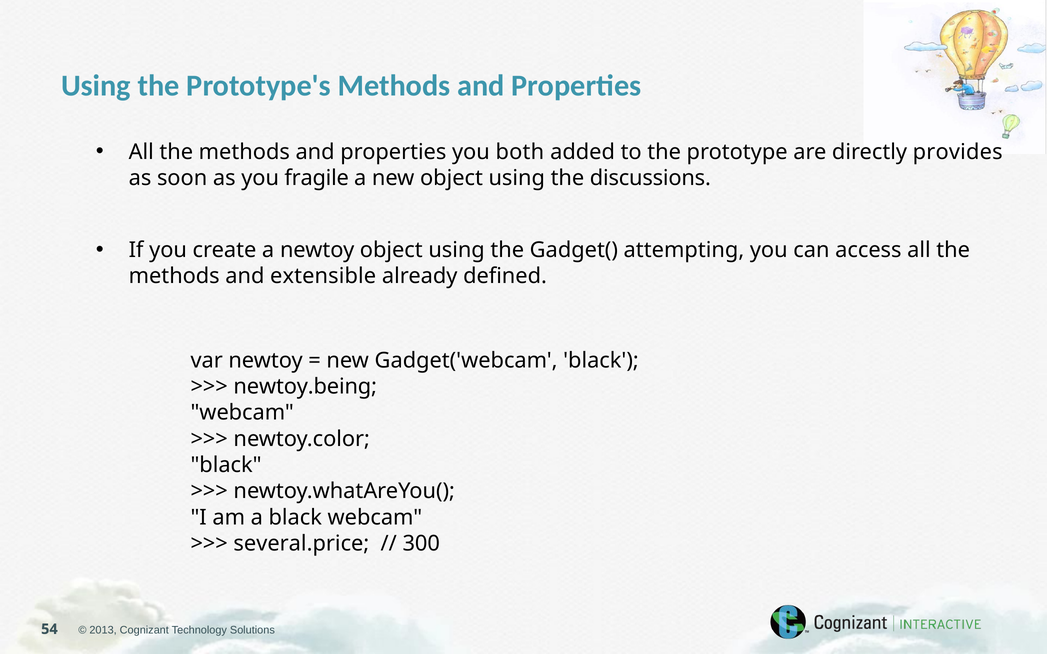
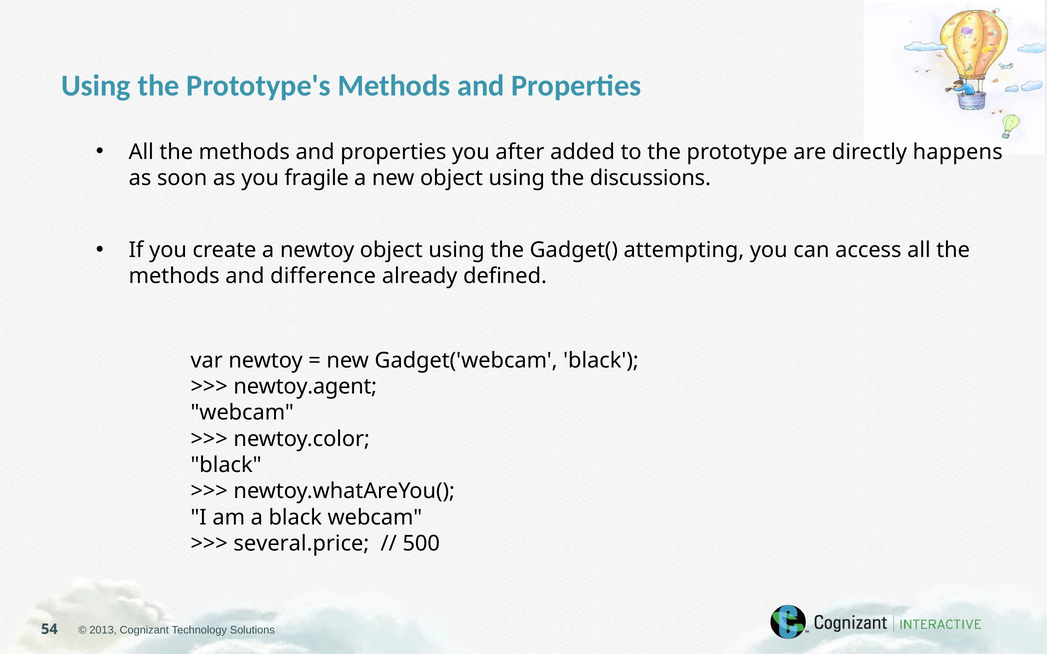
both: both -> after
provides: provides -> happens
extensible: extensible -> difference
newtoy.being: newtoy.being -> newtoy.agent
300: 300 -> 500
